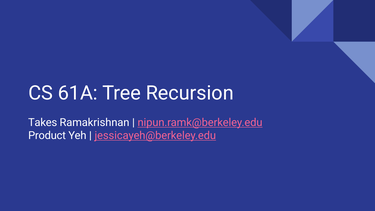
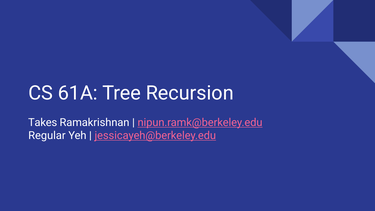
Product: Product -> Regular
